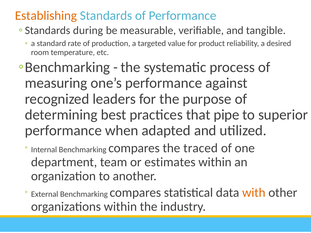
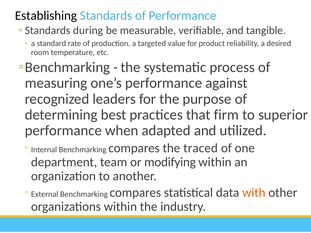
Establishing colour: orange -> black
pipe: pipe -> firm
estimates: estimates -> modifying
